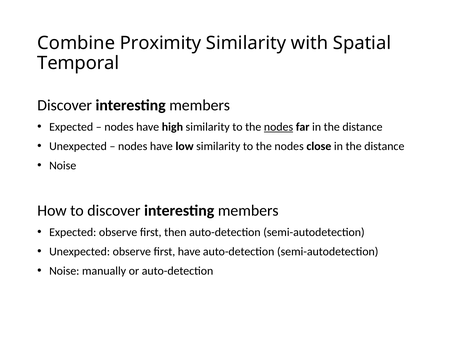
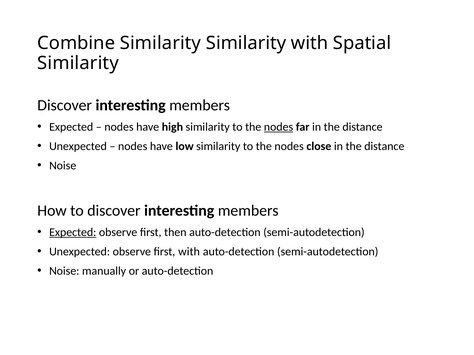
Combine Proximity: Proximity -> Similarity
Temporal at (78, 63): Temporal -> Similarity
Expected at (73, 232) underline: none -> present
first have: have -> with
